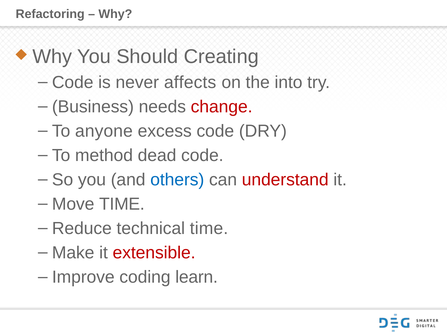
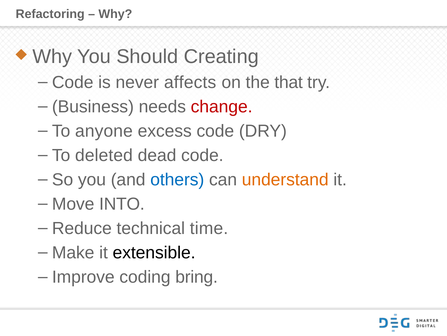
into: into -> that
method: method -> deleted
understand colour: red -> orange
Move TIME: TIME -> INTO
extensible colour: red -> black
learn: learn -> bring
